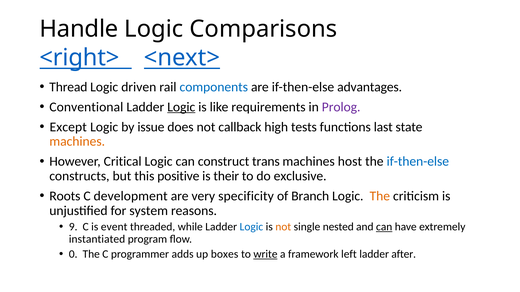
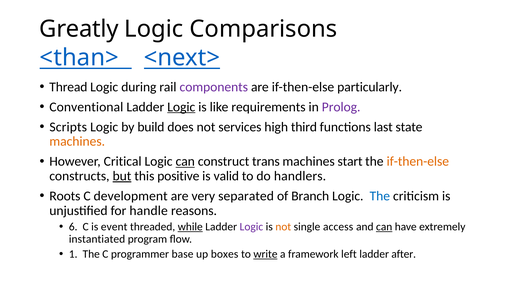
Handle: Handle -> Greatly
<right>: <right> -> <than>
driven: driven -> during
components colour: blue -> purple
advantages: advantages -> particularly
Except: Except -> Scripts
issue: issue -> build
callback: callback -> services
tests: tests -> third
can at (185, 162) underline: none -> present
host: host -> start
if-then-else at (418, 162) colour: blue -> orange
but underline: none -> present
their: their -> valid
exclusive: exclusive -> handlers
specificity: specificity -> separated
The at (380, 196) colour: orange -> blue
system: system -> handle
9: 9 -> 6
while underline: none -> present
Logic at (251, 227) colour: blue -> purple
nested: nested -> access
0: 0 -> 1
adds: adds -> base
